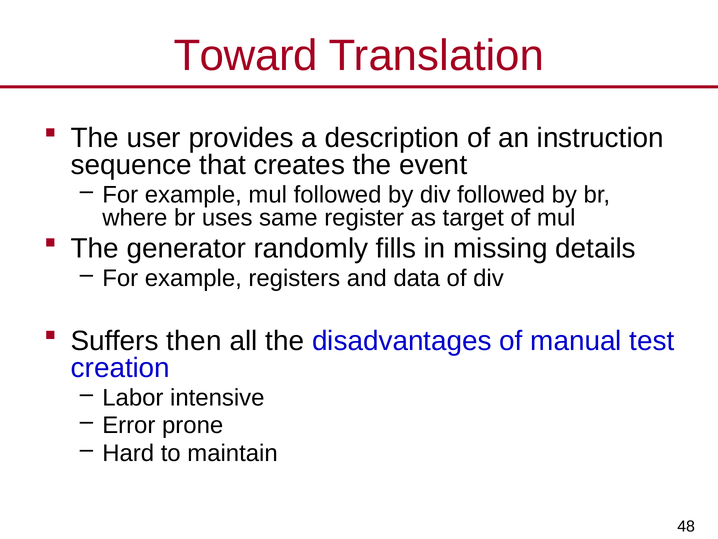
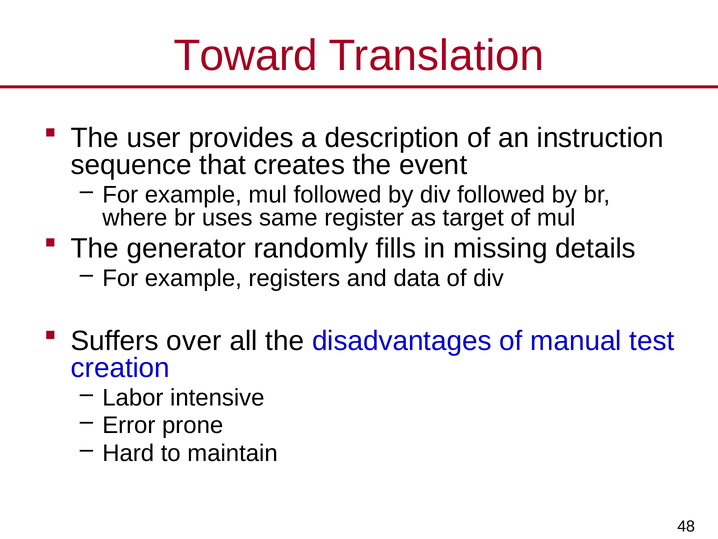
then: then -> over
